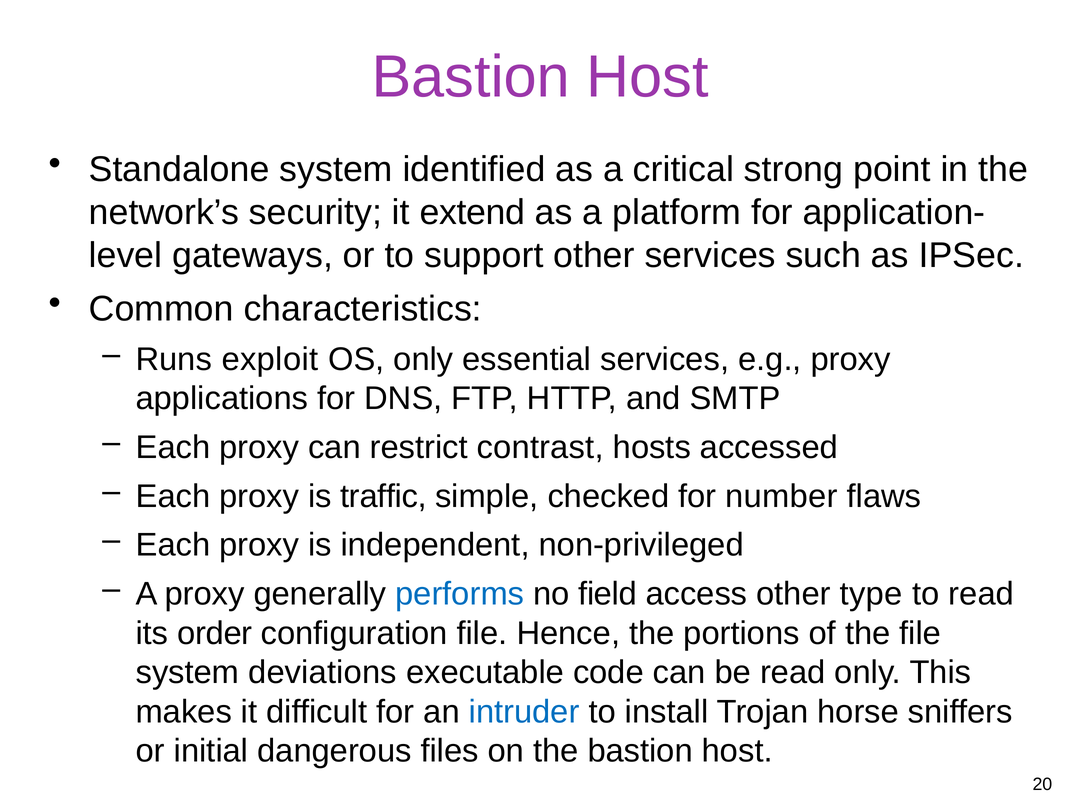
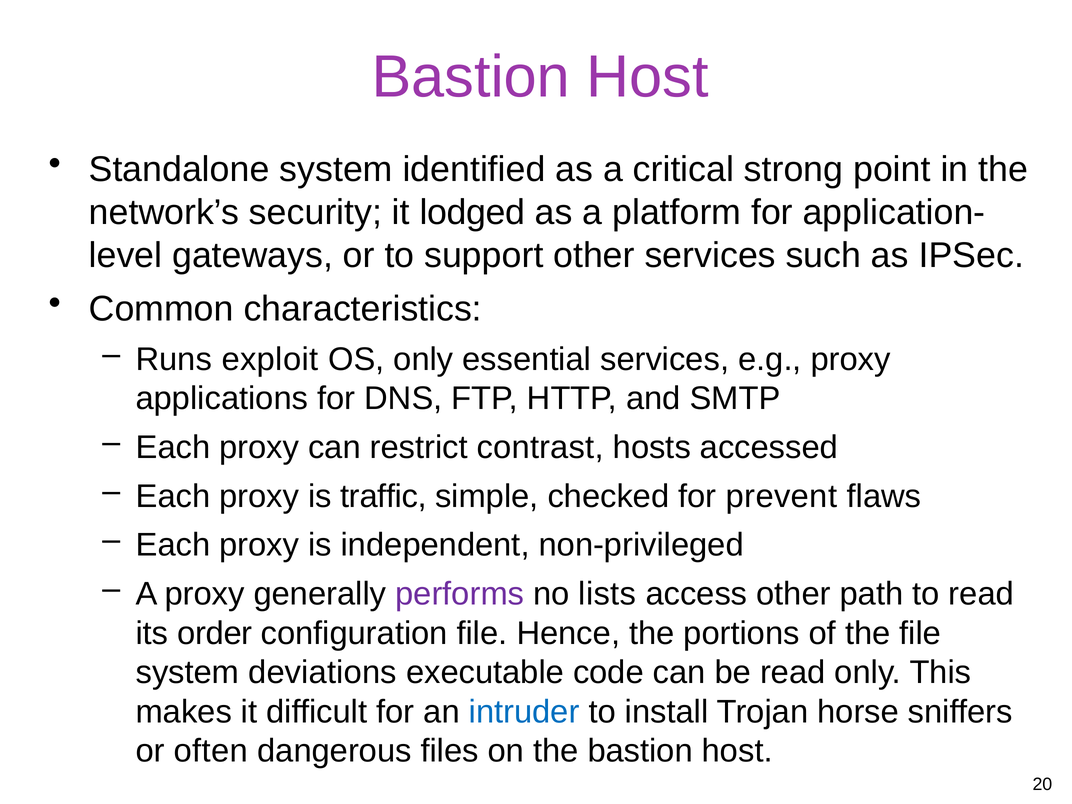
extend: extend -> lodged
number: number -> prevent
performs colour: blue -> purple
field: field -> lists
type: type -> path
initial: initial -> often
